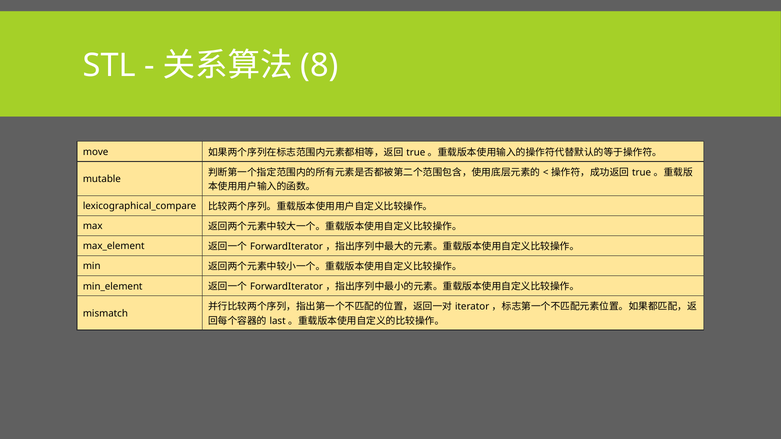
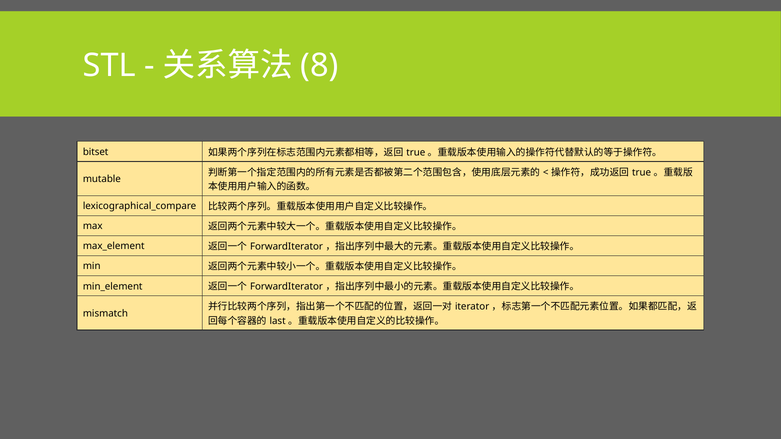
move: move -> bitset
